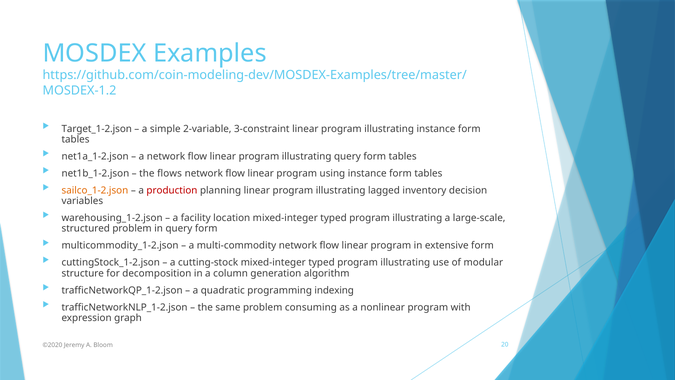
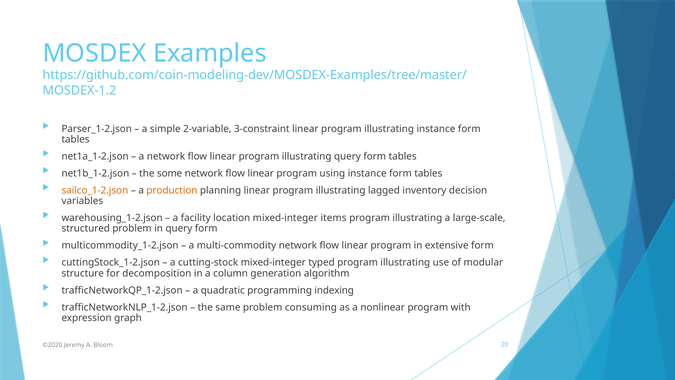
Target_1-2.json: Target_1-2.json -> Parser_1-2.json
flows: flows -> some
production colour: red -> orange
location mixed-integer typed: typed -> items
